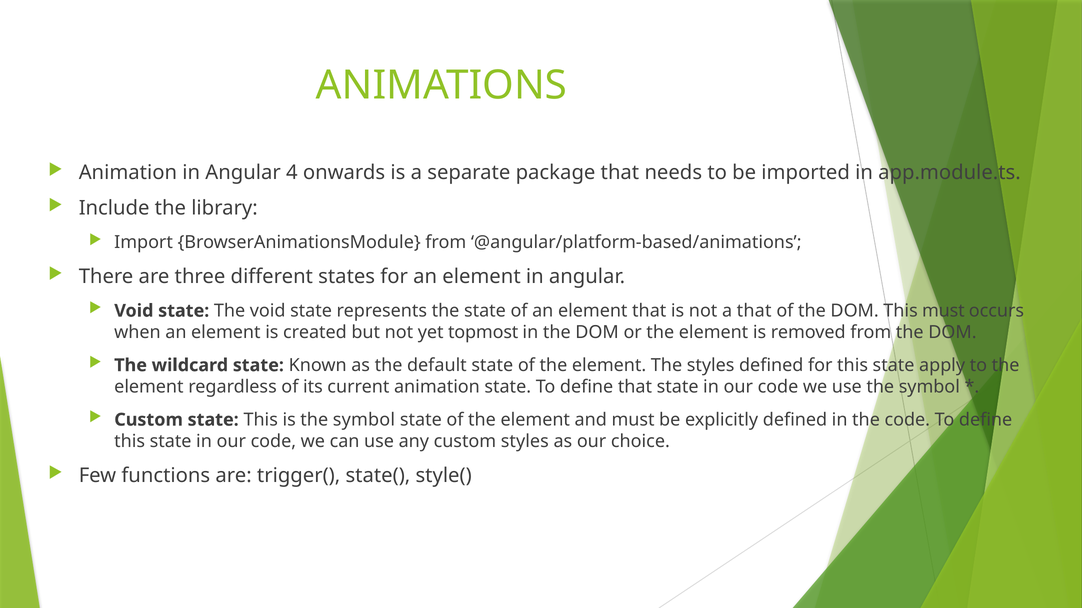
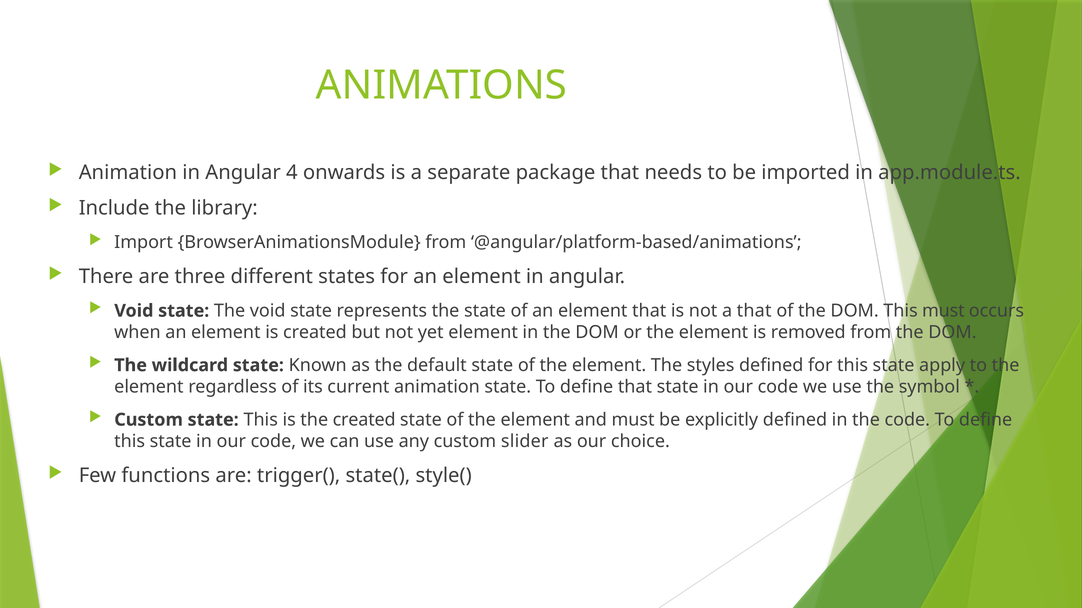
yet topmost: topmost -> element
is the symbol: symbol -> created
custom styles: styles -> slider
